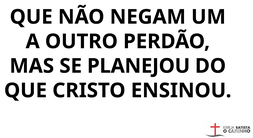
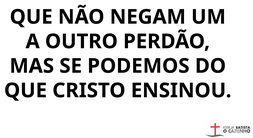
PLANEJOU: PLANEJOU -> PODEMOS
